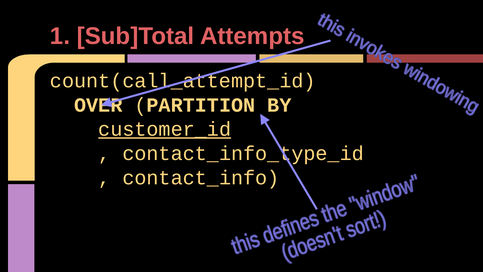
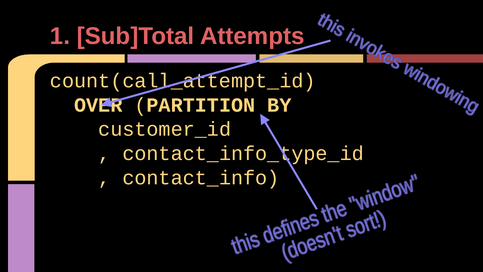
customer_id underline: present -> none
